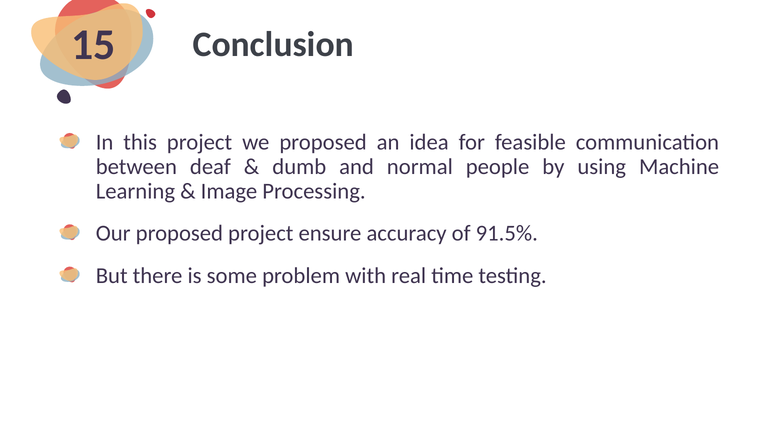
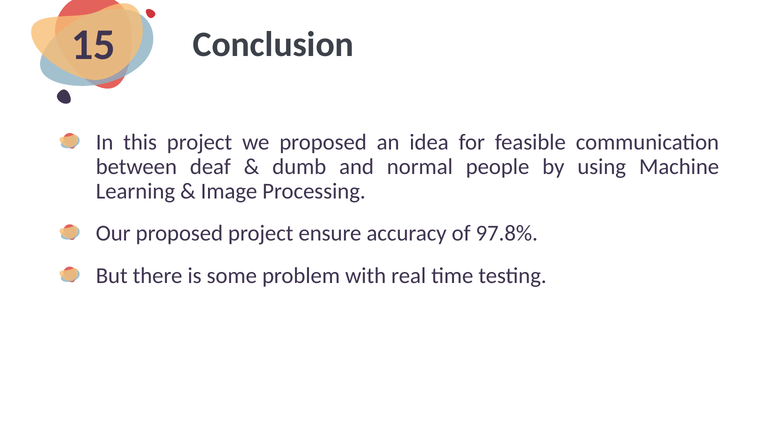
91.5%: 91.5% -> 97.8%
